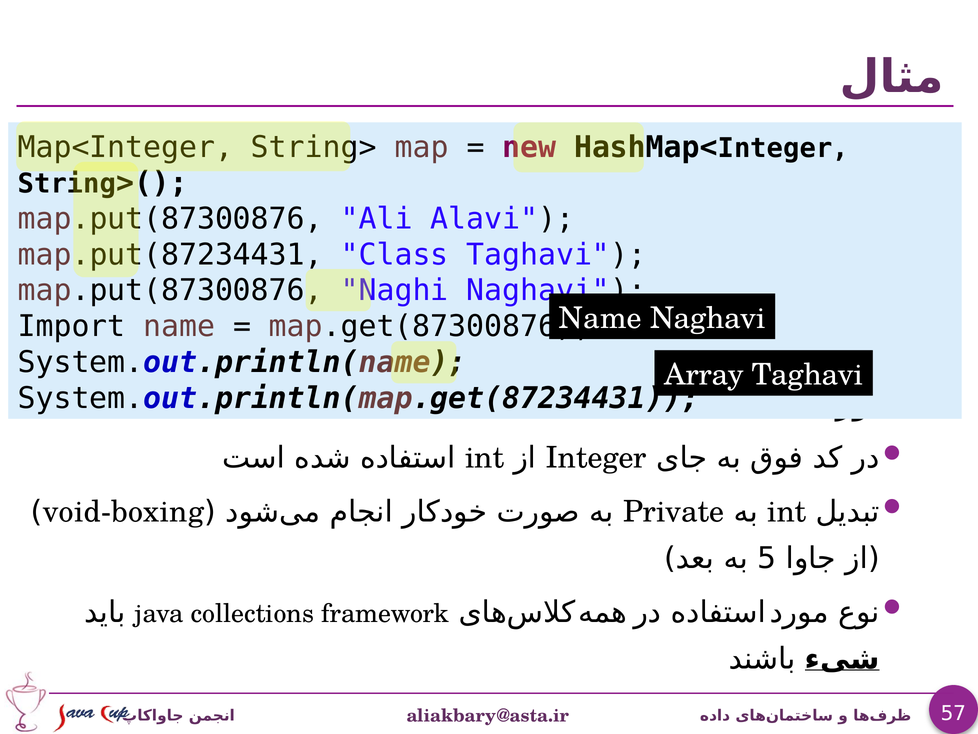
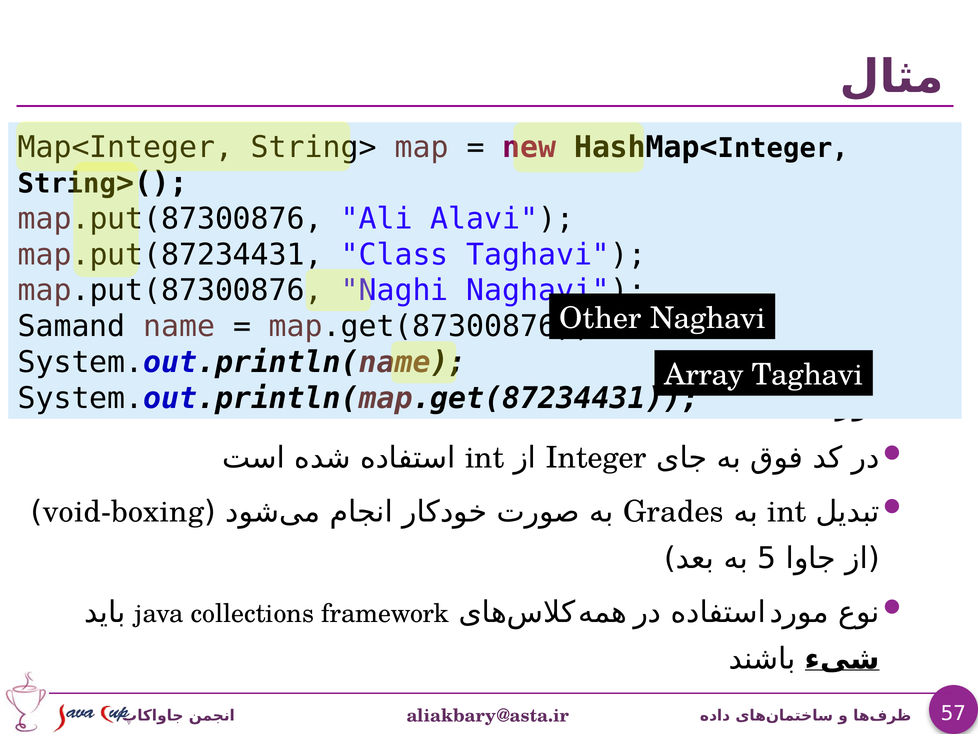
Name at (600, 318): Name -> Other
Import: Import -> Samand
Private: Private -> Grades
